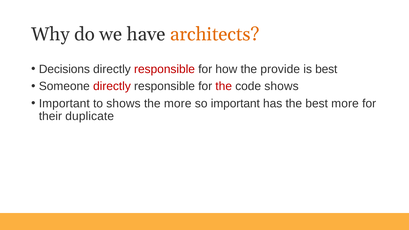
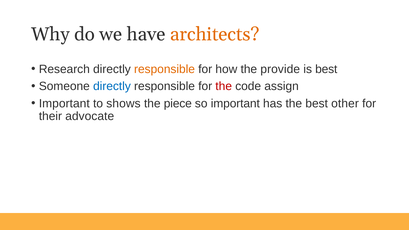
Decisions: Decisions -> Research
responsible at (165, 69) colour: red -> orange
directly at (112, 86) colour: red -> blue
code shows: shows -> assign
the more: more -> piece
best more: more -> other
duplicate: duplicate -> advocate
